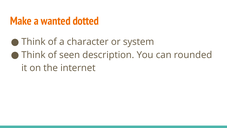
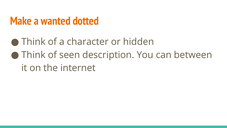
system: system -> hidden
rounded: rounded -> between
